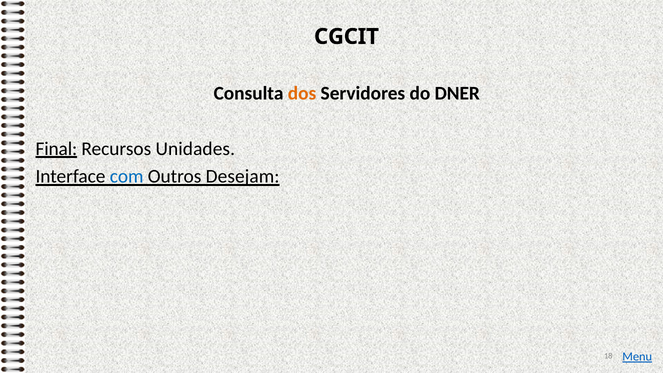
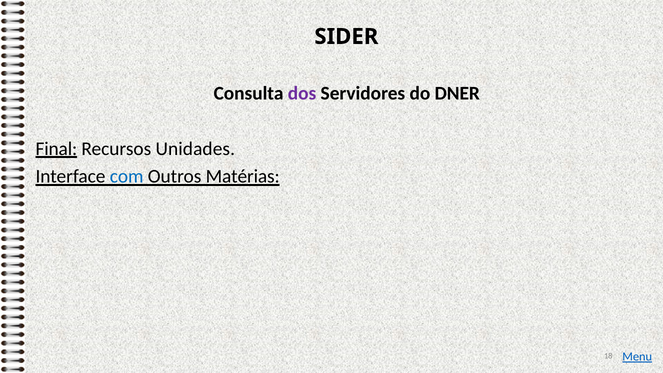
CGCIT: CGCIT -> SIDER
dos colour: orange -> purple
Desejam: Desejam -> Matérias
